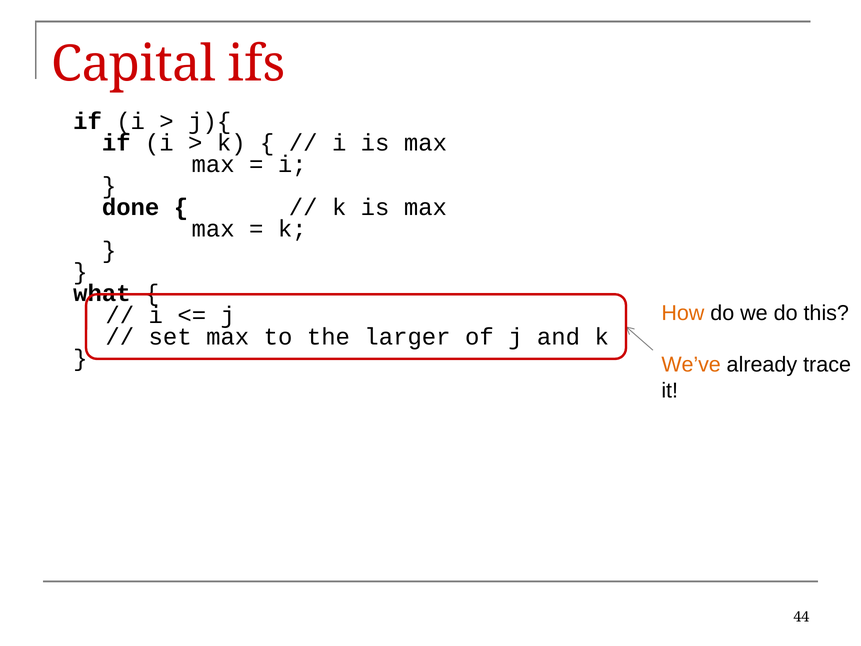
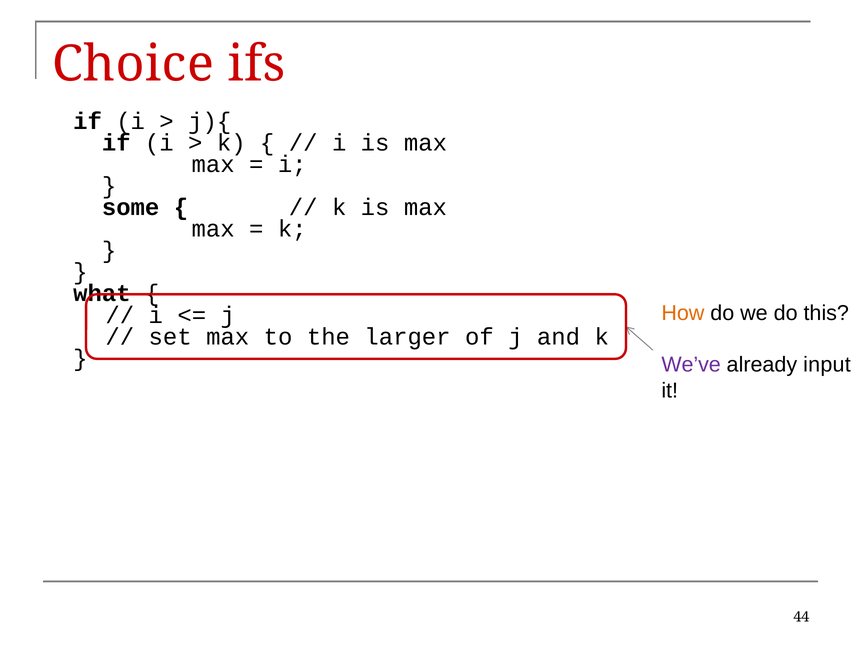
Capital: Capital -> Choice
done: done -> some
We’ve colour: orange -> purple
trace: trace -> input
